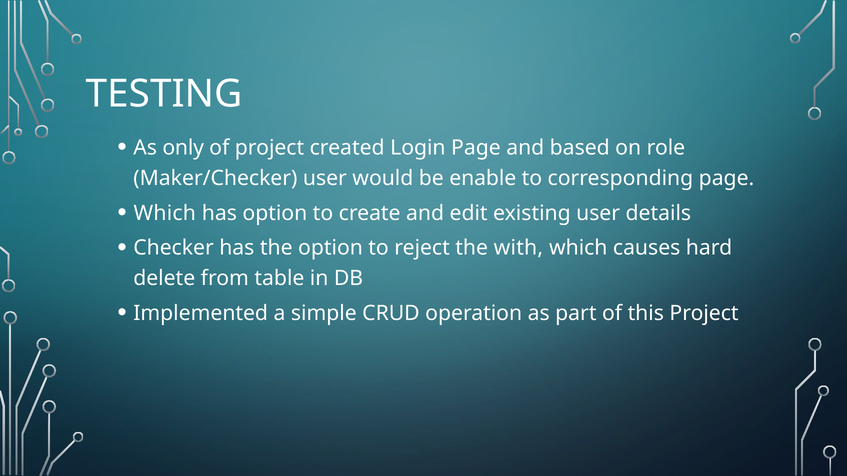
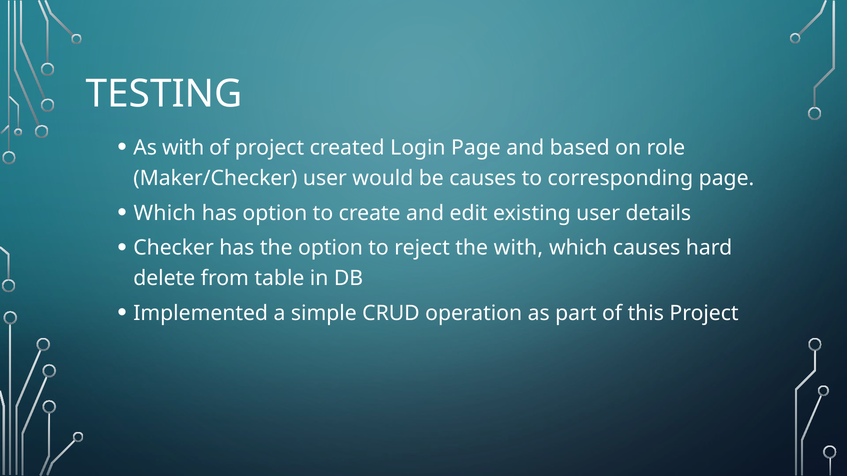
As only: only -> with
be enable: enable -> causes
